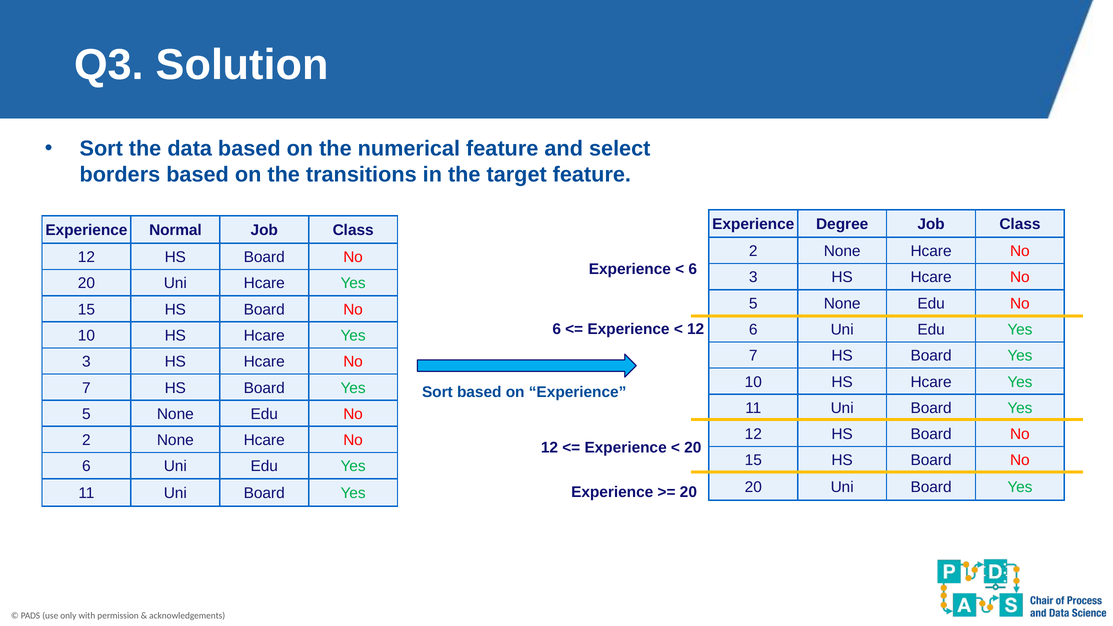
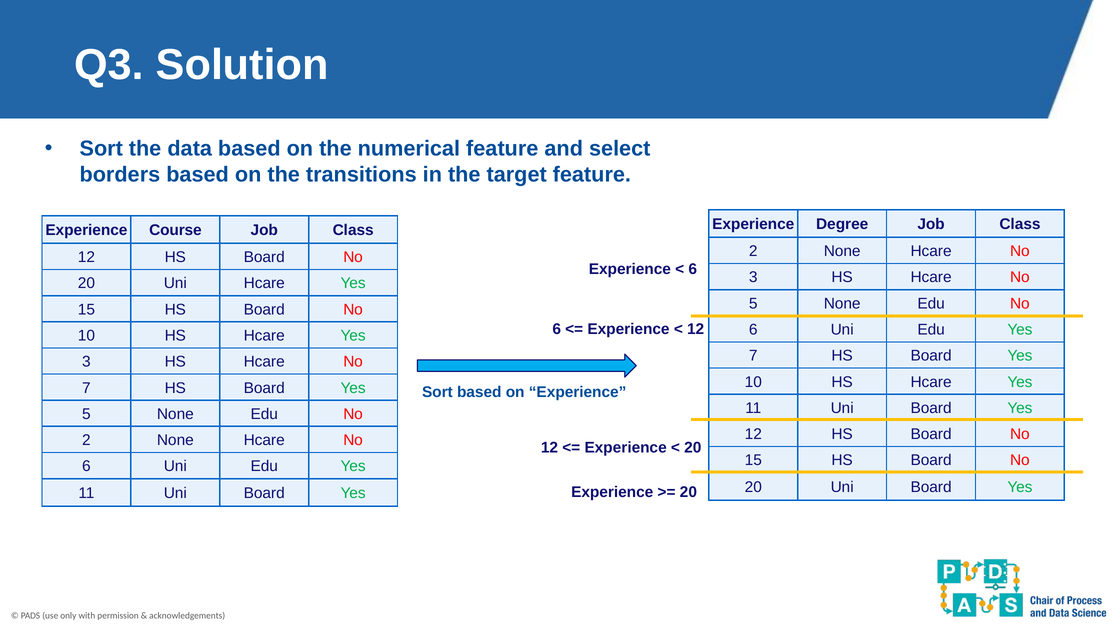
Normal: Normal -> Course
